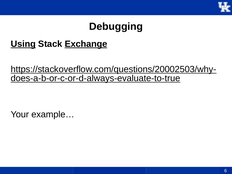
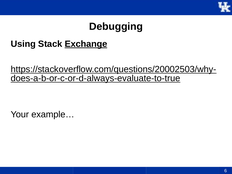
Using underline: present -> none
